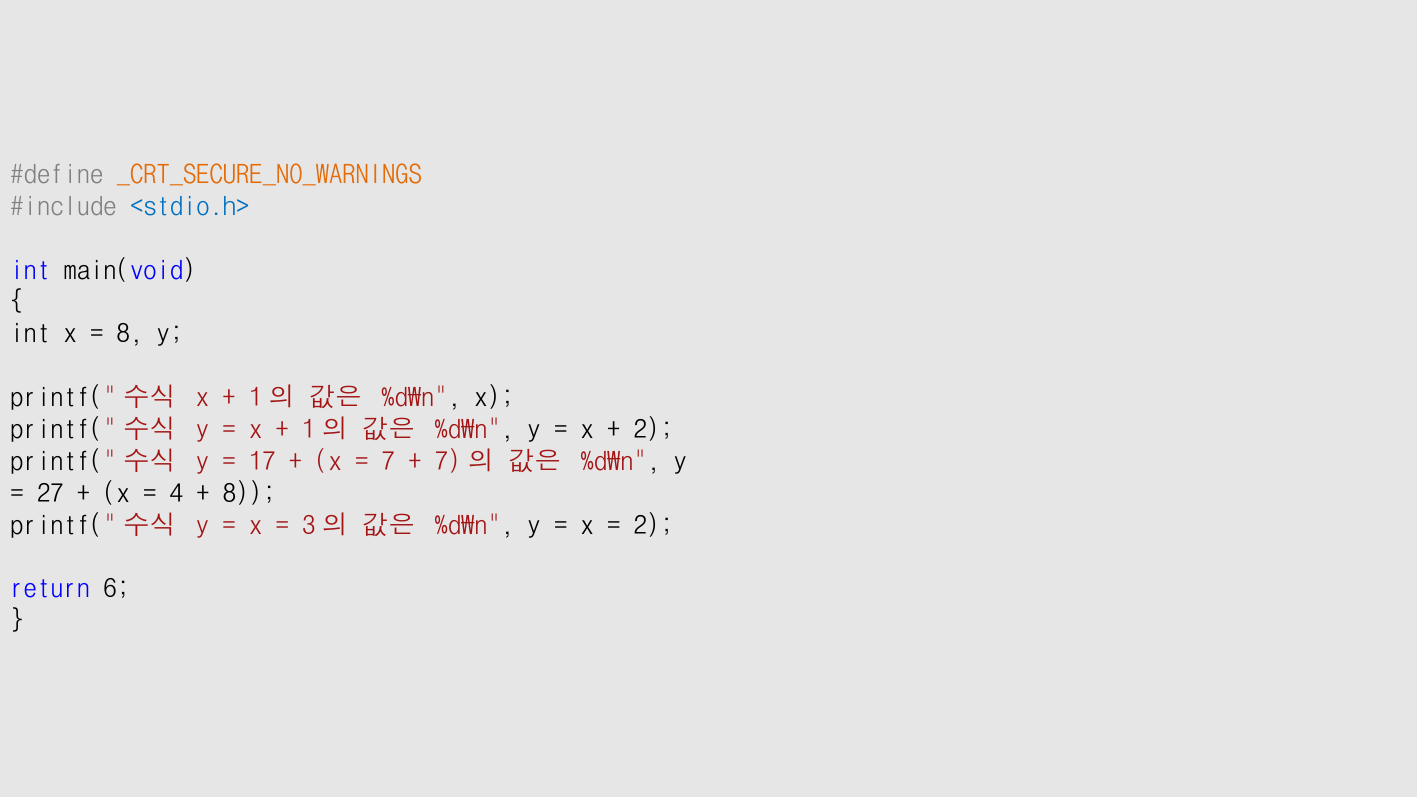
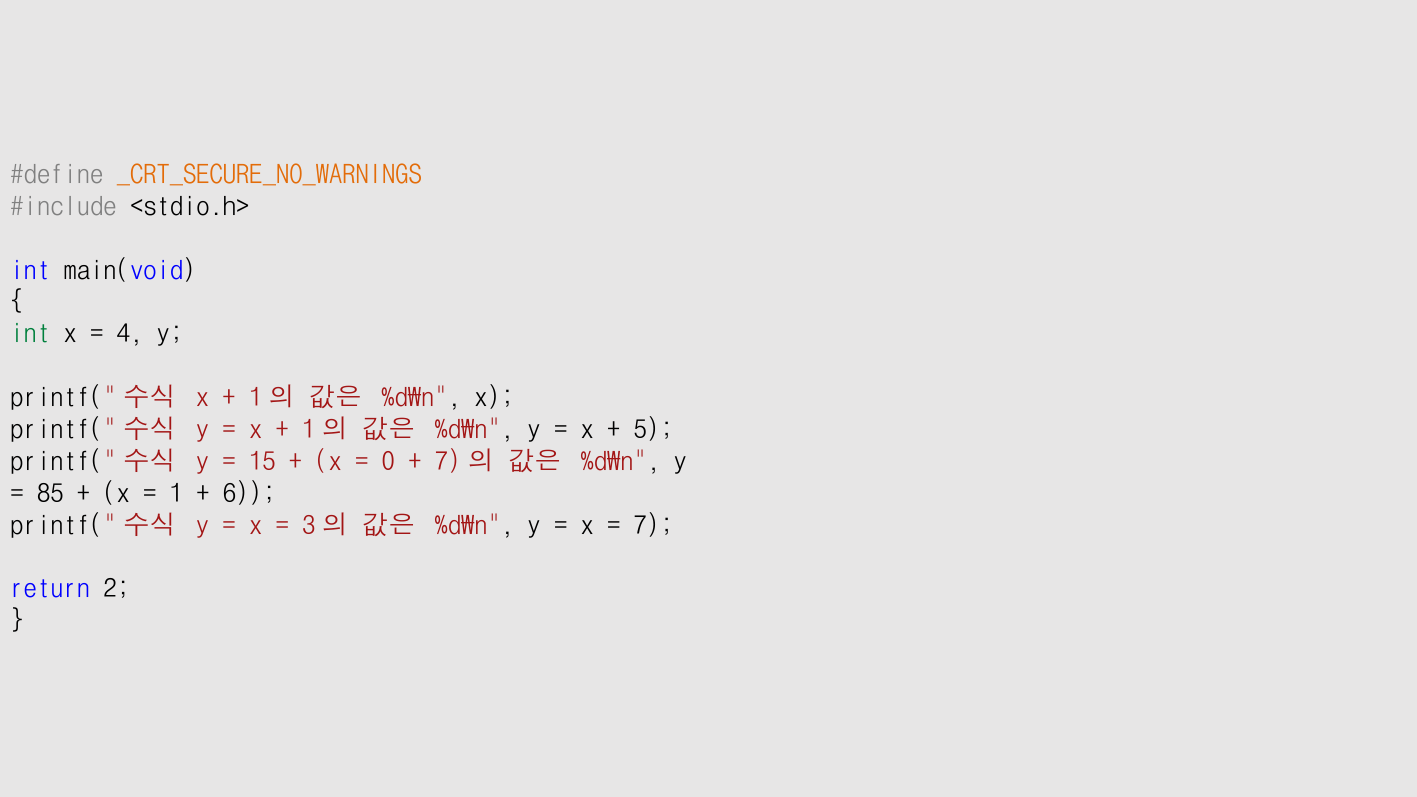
<stdio.h> colour: blue -> black
int at (30, 334) colour: black -> green
8 at (130, 334): 8 -> 4
2 at (654, 430): 2 -> 5
17: 17 -> 15
7: 7 -> 0
27: 27 -> 85
4: 4 -> 1
8 at (249, 494): 8 -> 6
2 at (654, 525): 2 -> 7
6: 6 -> 2
